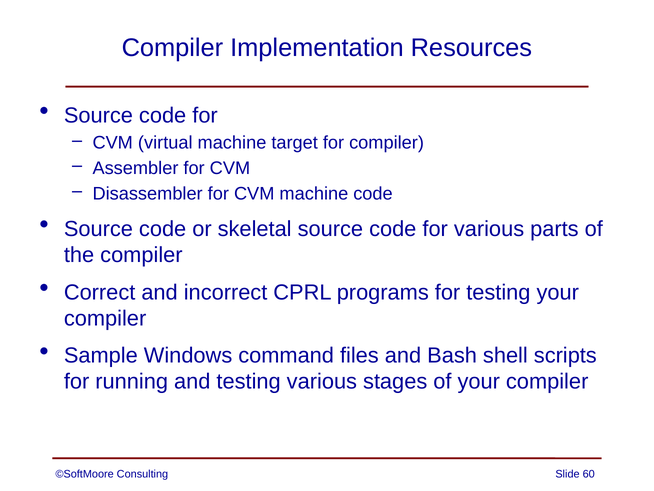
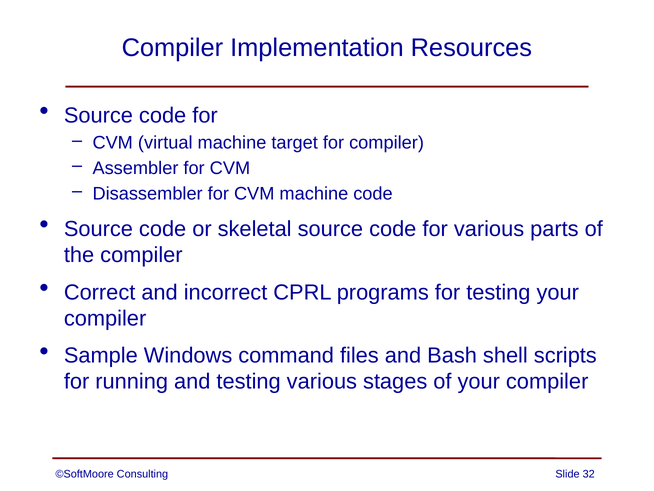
60: 60 -> 32
